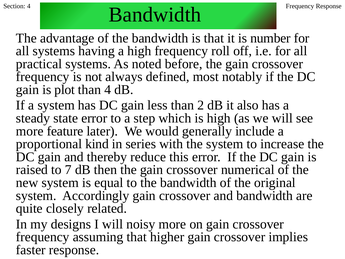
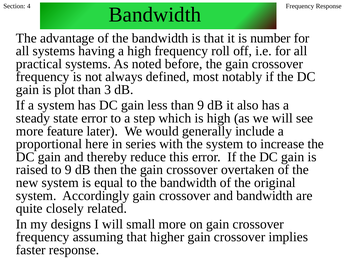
than 4: 4 -> 3
than 2: 2 -> 9
kind: kind -> here
to 7: 7 -> 9
numerical: numerical -> overtaken
noisy: noisy -> small
